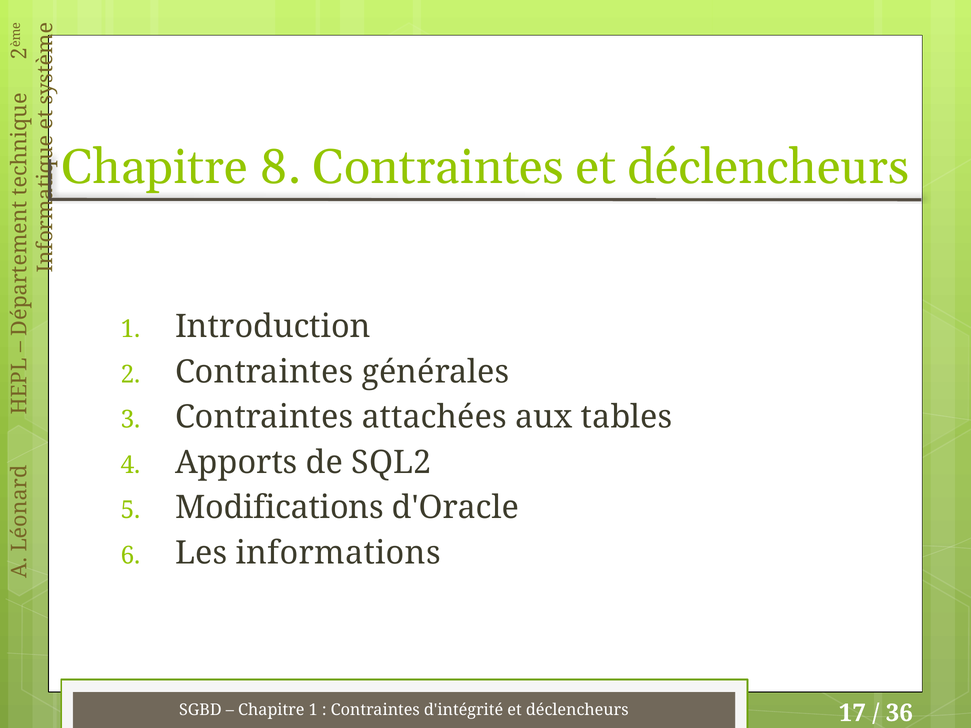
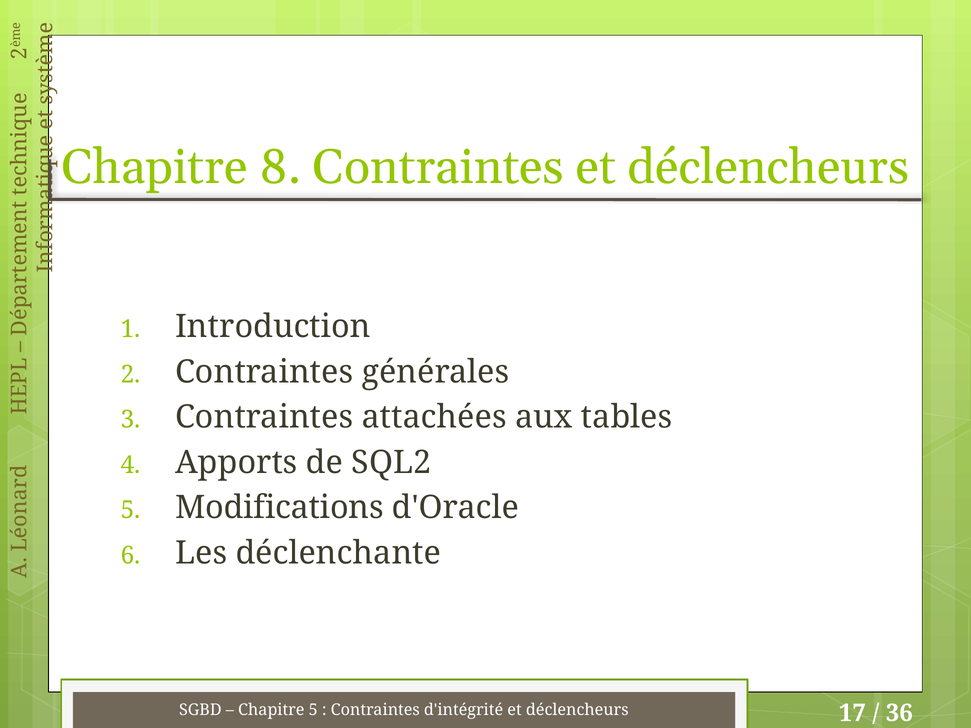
informations: informations -> déclenchante
Chapitre 1: 1 -> 5
